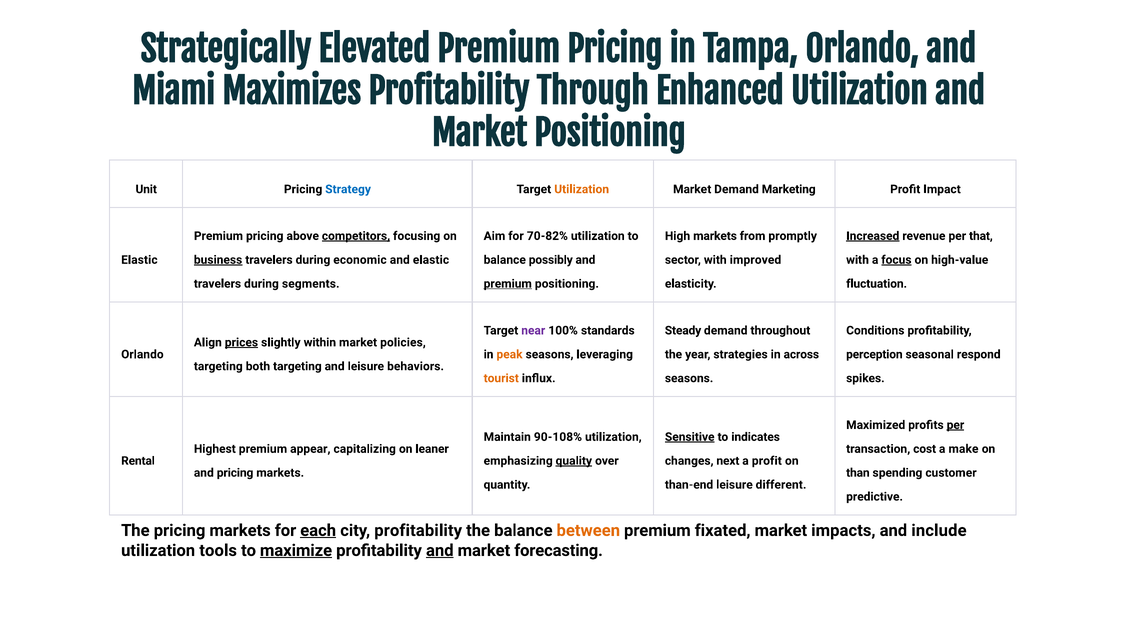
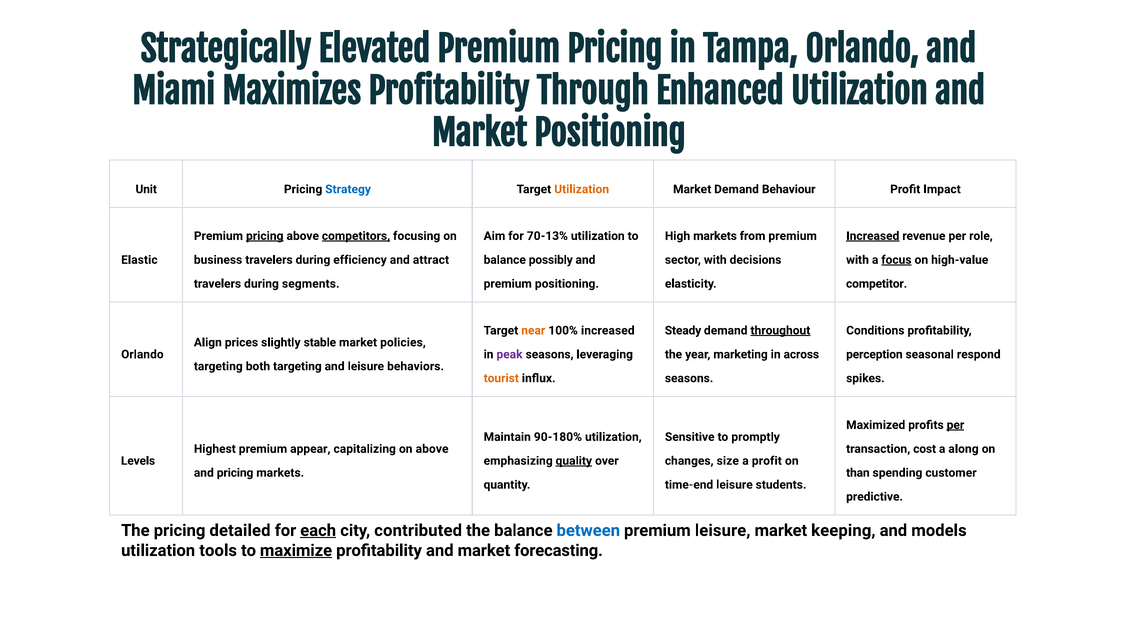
Marketing: Marketing -> Behaviour
pricing at (265, 236) underline: none -> present
70-82%: 70-82% -> 70-13%
from promptly: promptly -> premium
that: that -> role
business underline: present -> none
economic: economic -> efficiency
and elastic: elastic -> attract
improved: improved -> decisions
premium at (508, 284) underline: present -> none
fluctuation: fluctuation -> competitor
near colour: purple -> orange
100% standards: standards -> increased
throughout underline: none -> present
prices underline: present -> none
within: within -> stable
peak colour: orange -> purple
strategies: strategies -> marketing
90-108%: 90-108% -> 90-180%
Sensitive underline: present -> none
indicates: indicates -> promptly
on leaner: leaner -> above
make: make -> along
Rental: Rental -> Levels
next: next -> size
than-end: than-end -> time-end
different: different -> students
The pricing markets: markets -> detailed
city profitability: profitability -> contributed
between colour: orange -> blue
premium fixated: fixated -> leisure
impacts: impacts -> keeping
include: include -> models
and at (440, 551) underline: present -> none
